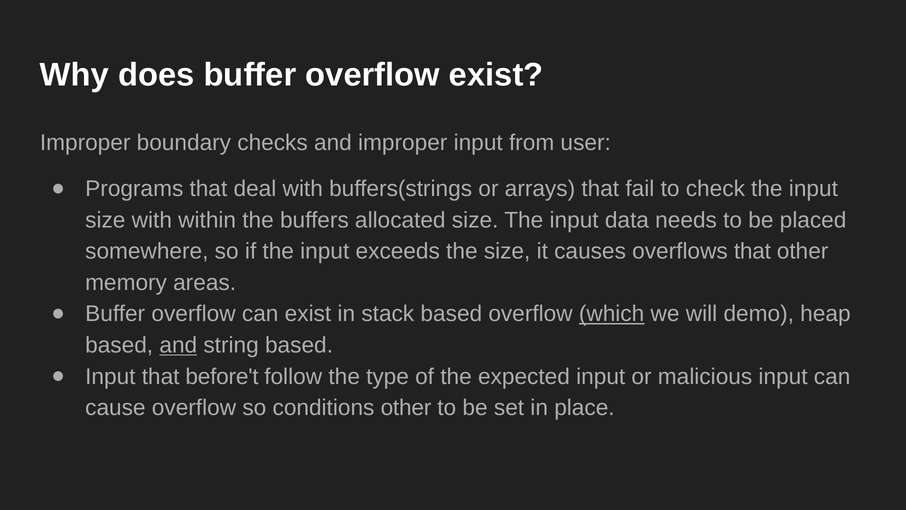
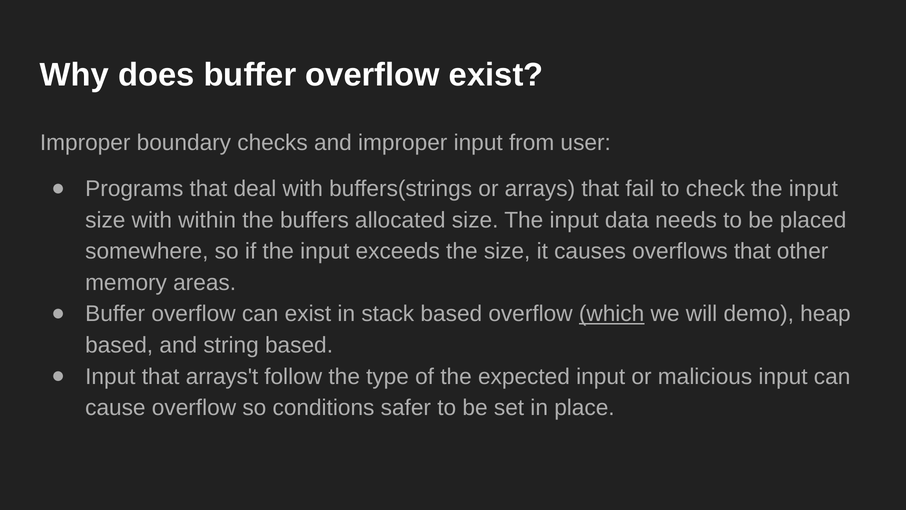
and at (178, 345) underline: present -> none
before't: before't -> arrays't
conditions other: other -> safer
